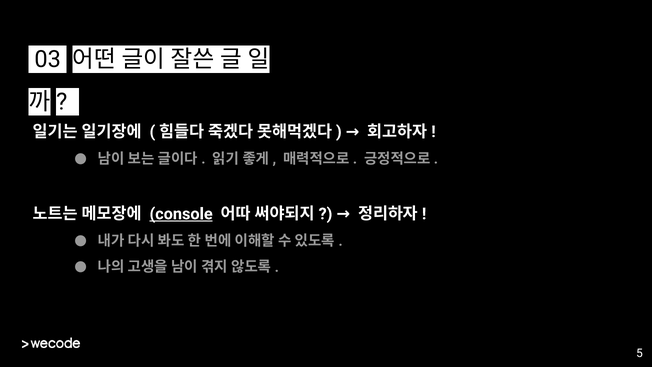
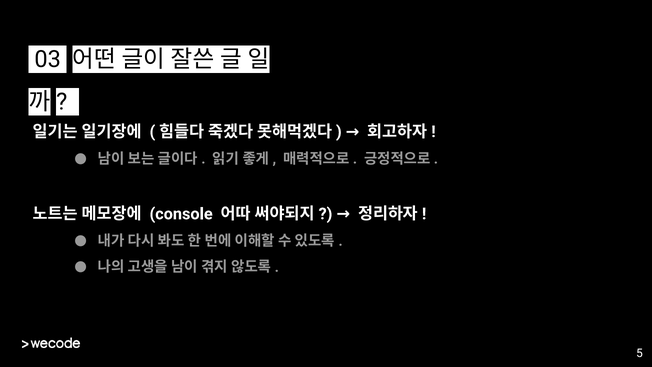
console underline: present -> none
